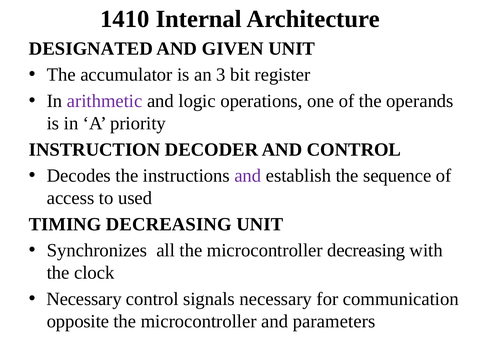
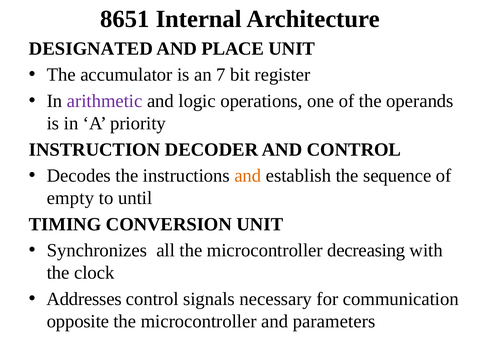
1410: 1410 -> 8651
GIVEN: GIVEN -> PLACE
3: 3 -> 7
and at (248, 176) colour: purple -> orange
access: access -> empty
used: used -> until
TIMING DECREASING: DECREASING -> CONVERSION
Necessary at (84, 299): Necessary -> Addresses
